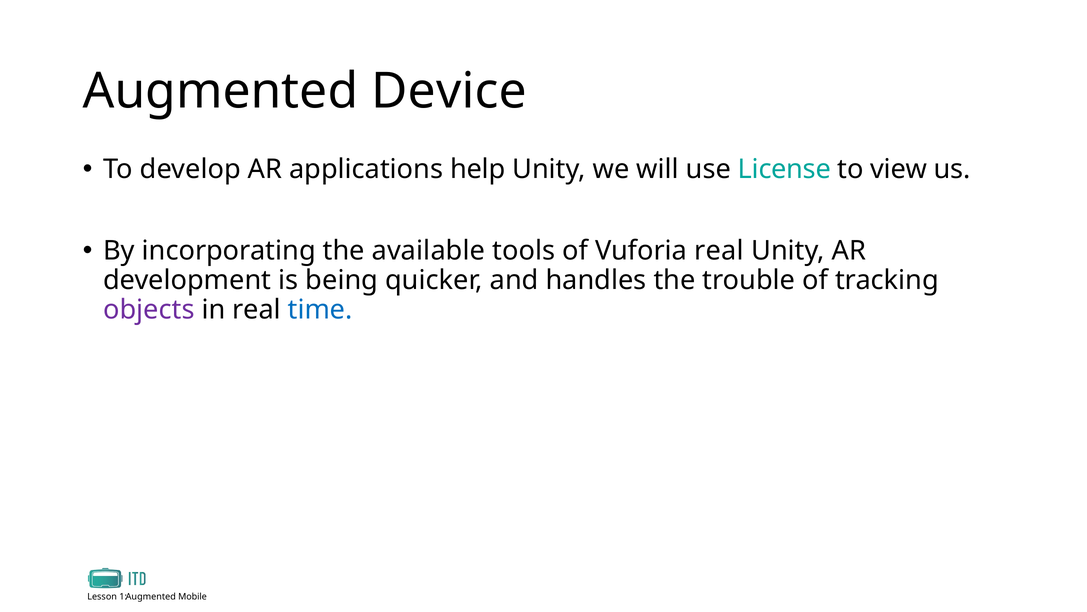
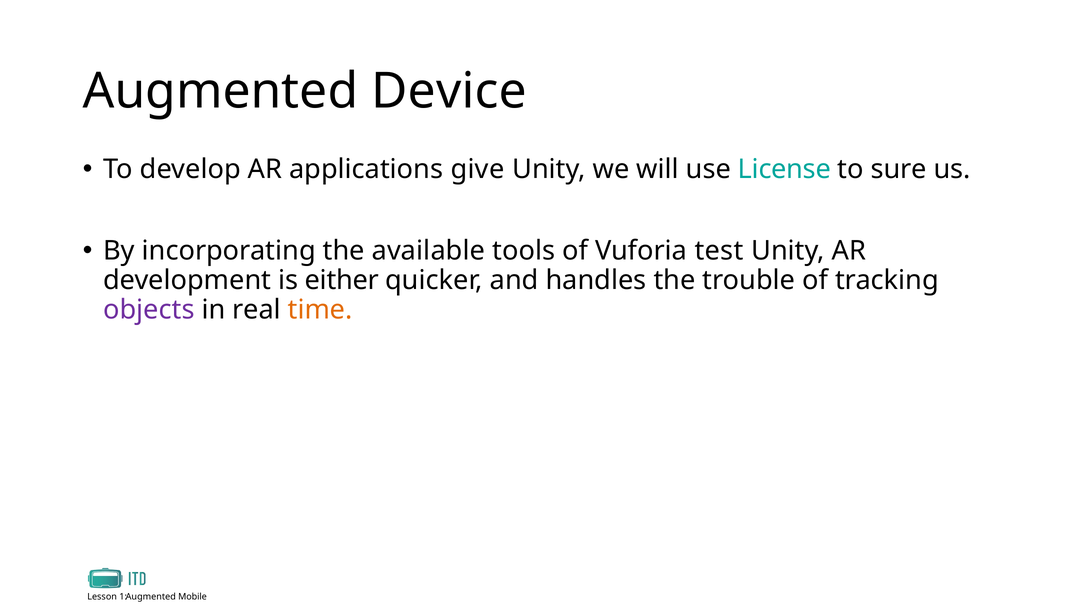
help: help -> give
view: view -> sure
Vuforia real: real -> test
being: being -> either
time colour: blue -> orange
